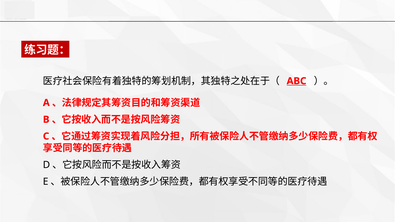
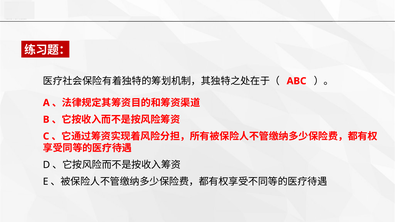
ABC underline: present -> none
